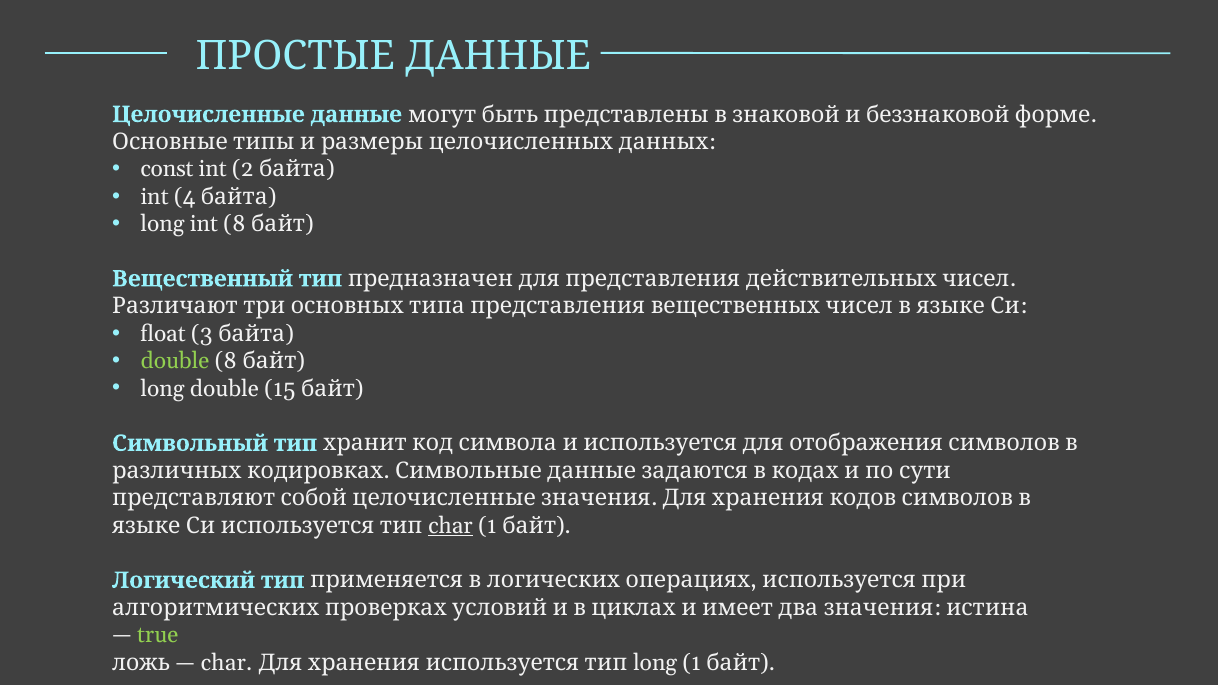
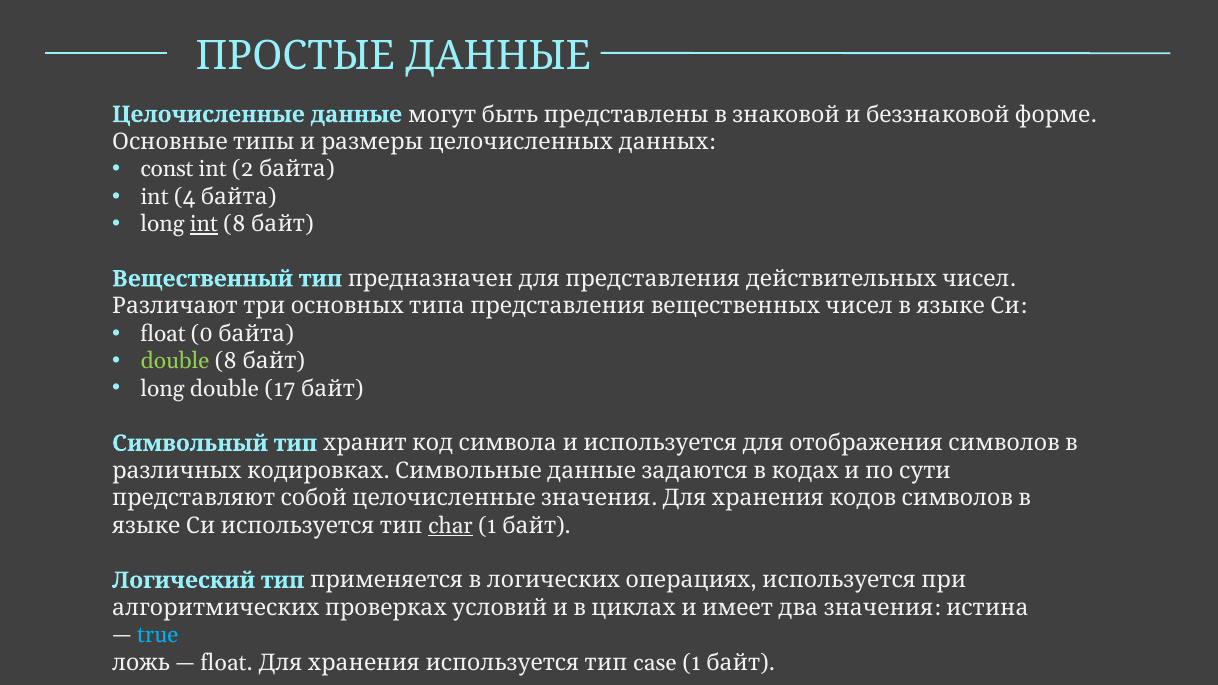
int at (204, 224) underline: none -> present
3: 3 -> 0
15: 15 -> 17
true colour: light green -> light blue
char at (227, 663): char -> float
long at (655, 663): long -> case
